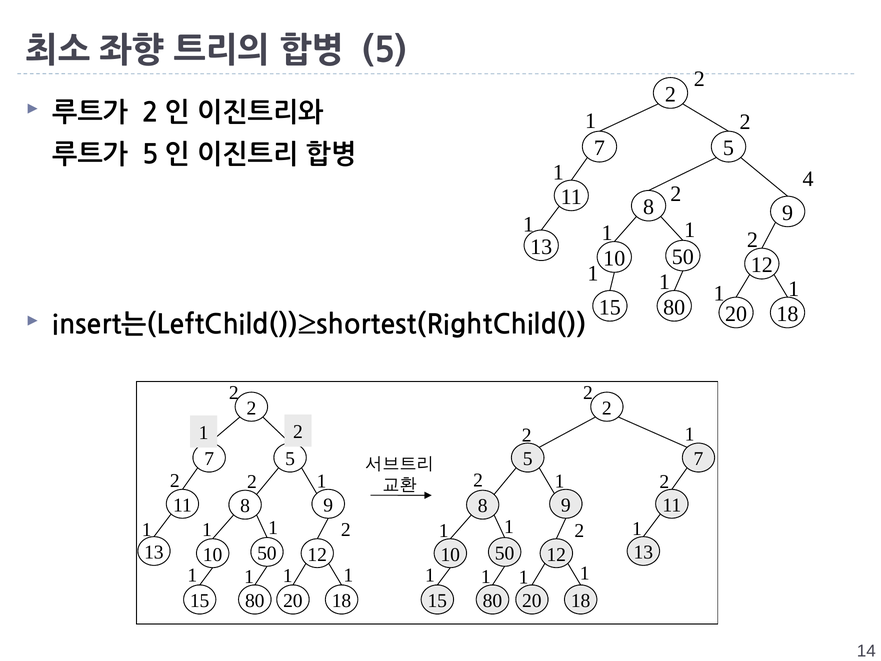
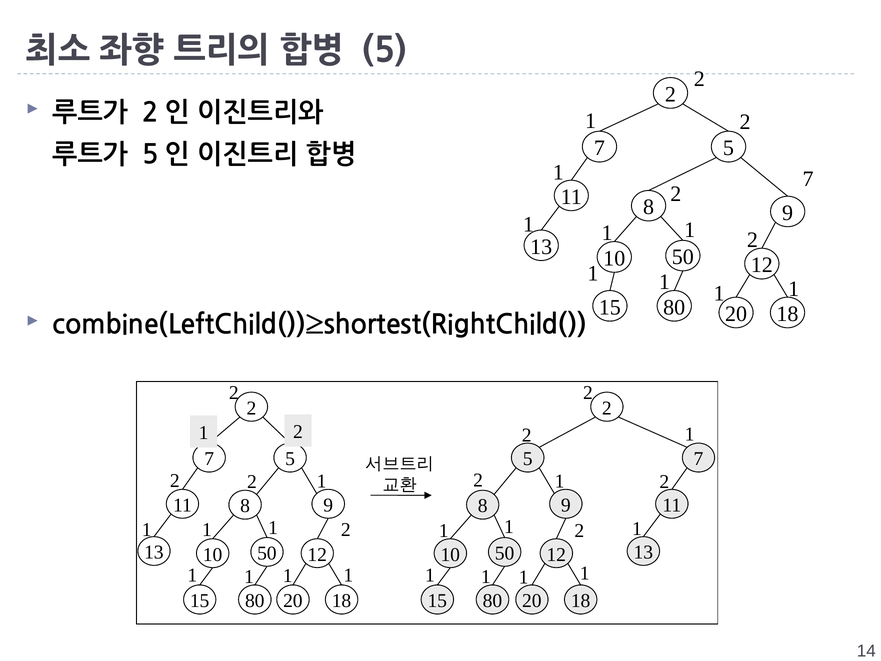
1 4: 4 -> 7
insert는(LeftChild())≥shortest(RightChild(: insert는(LeftChild())≥shortest(RightChild( -> combine(LeftChild())≥shortest(RightChild(
